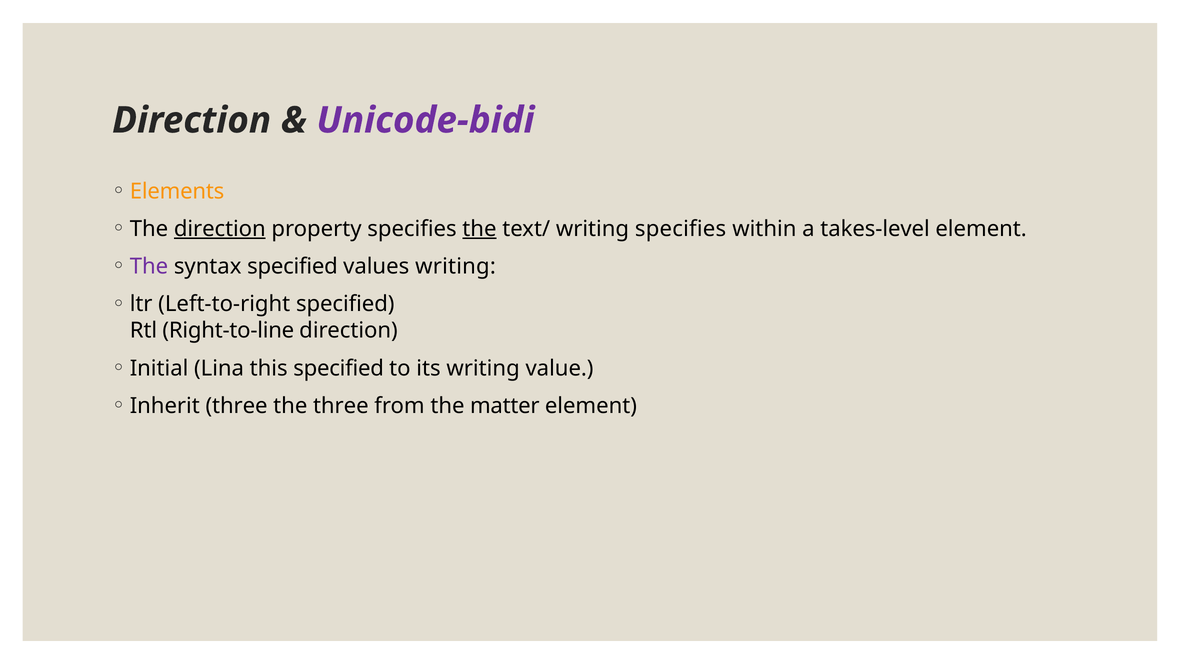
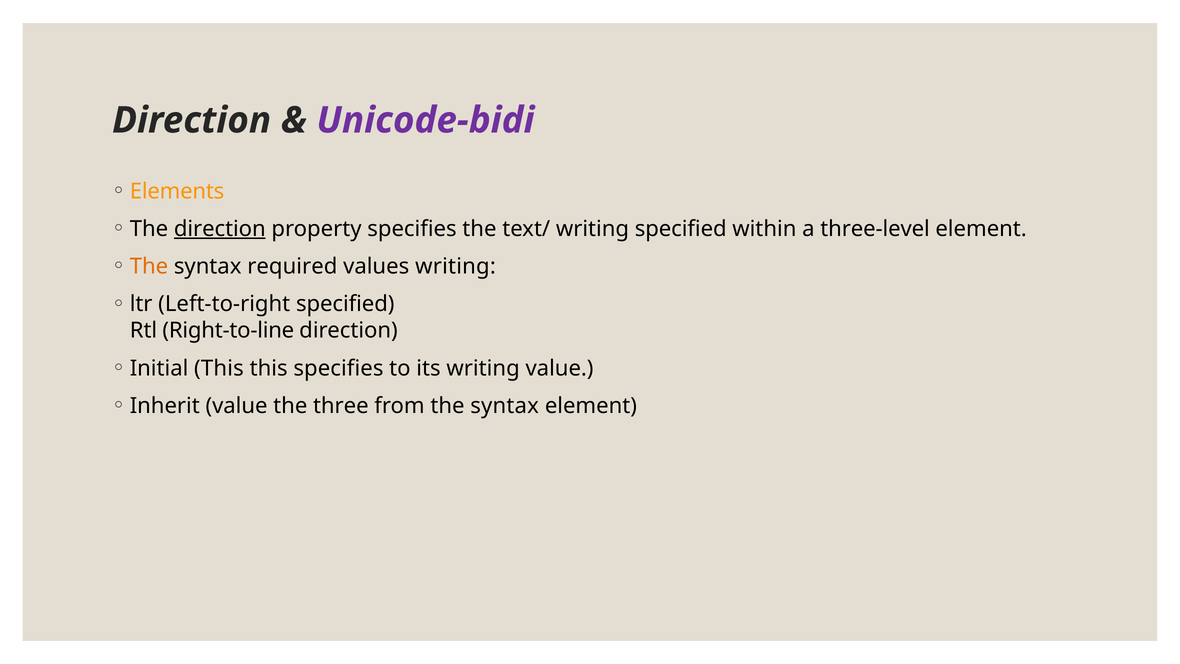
the at (479, 229) underline: present -> none
writing specifies: specifies -> specified
takes-level: takes-level -> three-level
The at (149, 266) colour: purple -> orange
syntax specified: specified -> required
Initial Lina: Lina -> This
this specified: specified -> specifies
Inherit three: three -> value
from the matter: matter -> syntax
